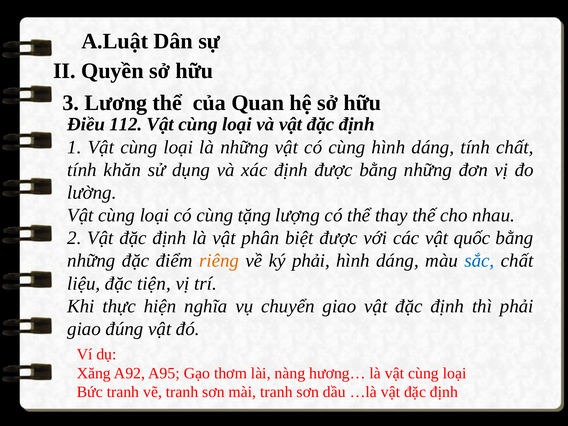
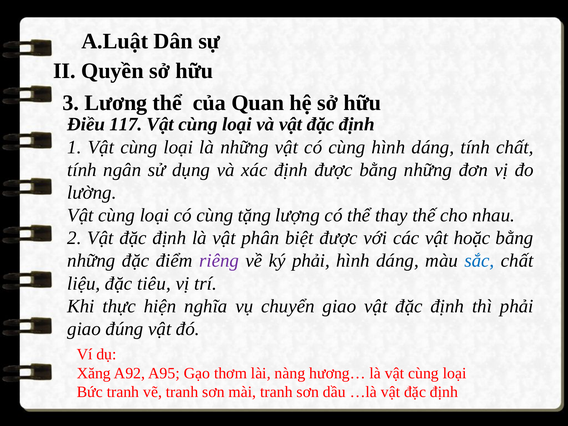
112: 112 -> 117
khăn: khăn -> ngân
quốc: quốc -> hoặc
riêng colour: orange -> purple
tiện: tiện -> tiêu
